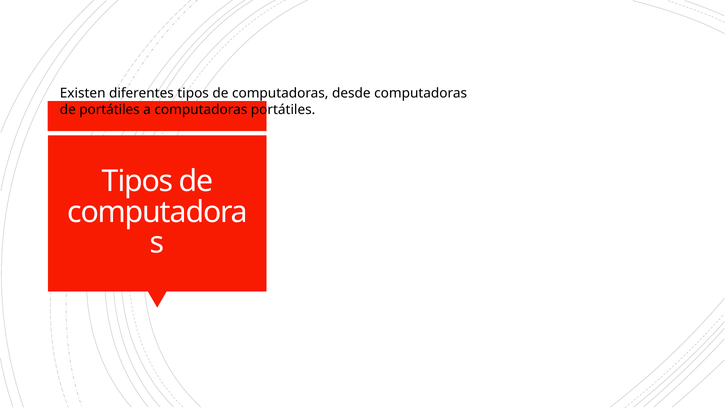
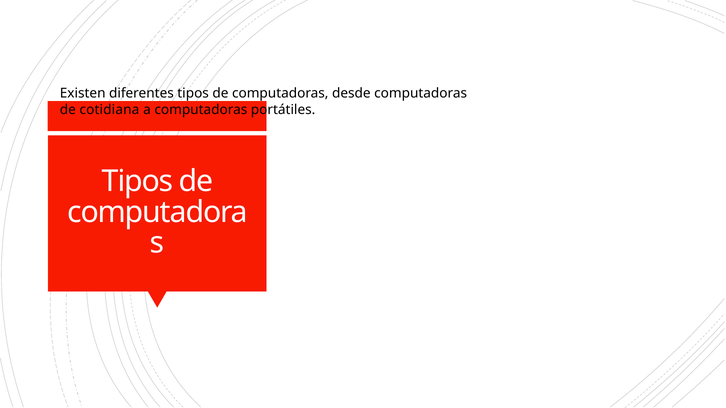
de portátiles: portátiles -> cotidiana
